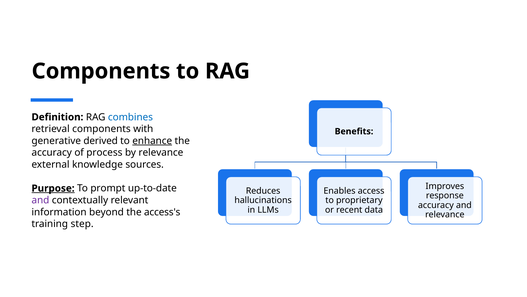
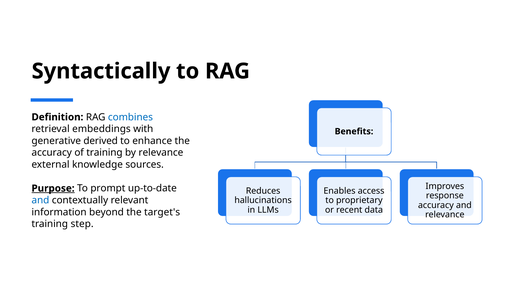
Components at (101, 71): Components -> Syntactically
retrieval components: components -> embeddings
enhance underline: present -> none
of process: process -> training
and at (40, 200) colour: purple -> blue
access's: access's -> target's
